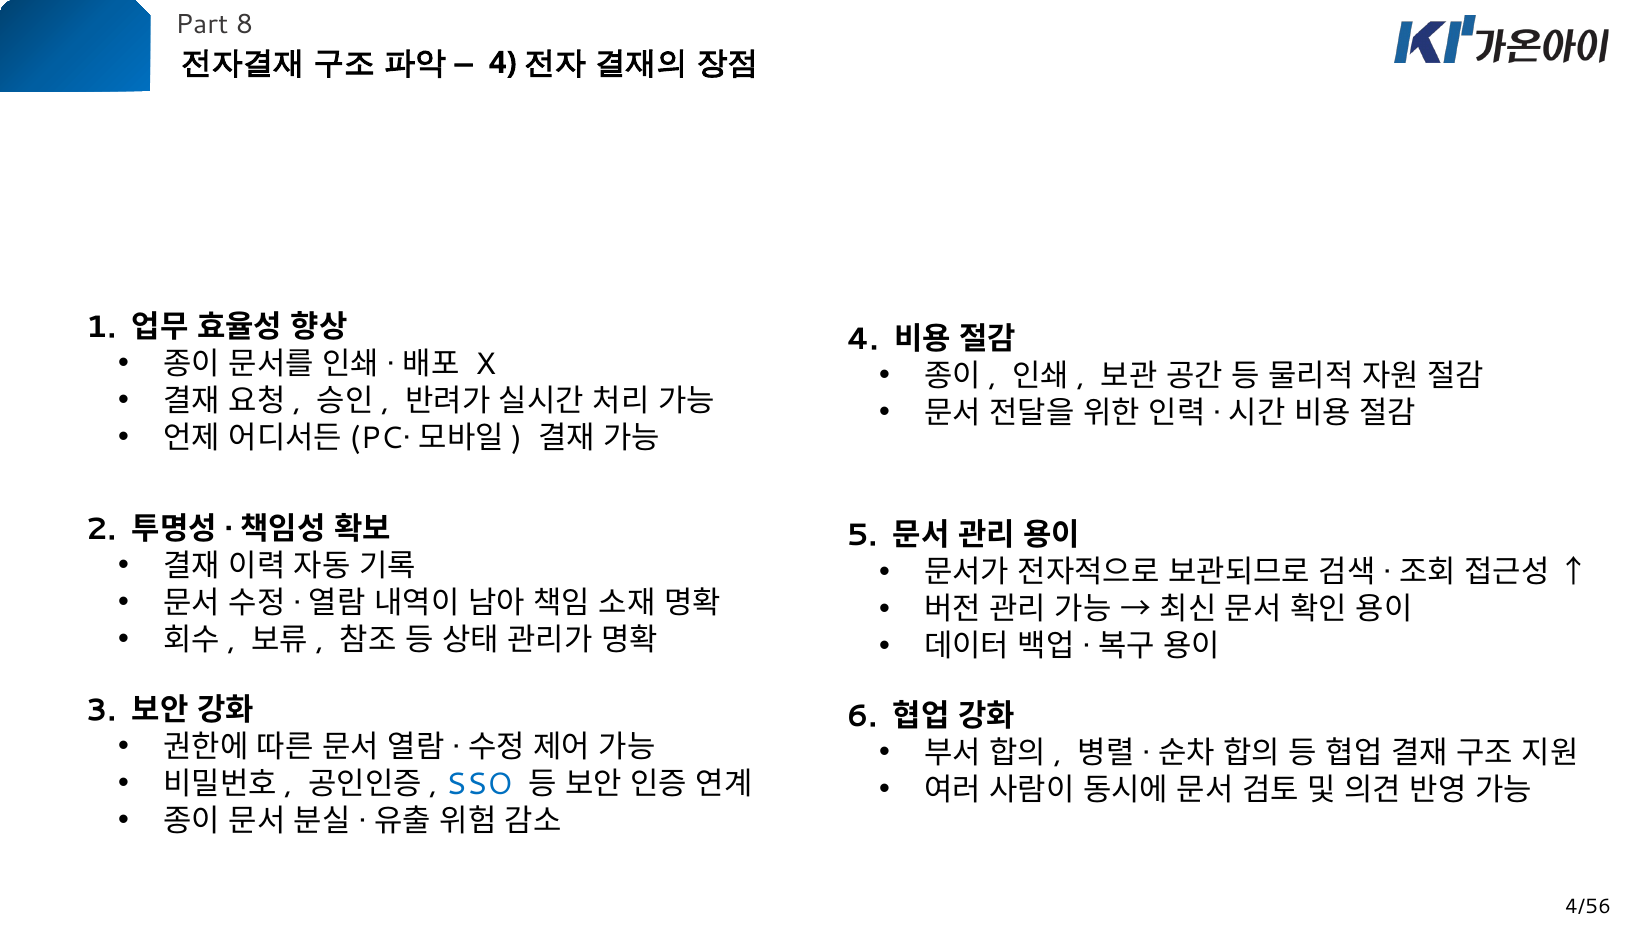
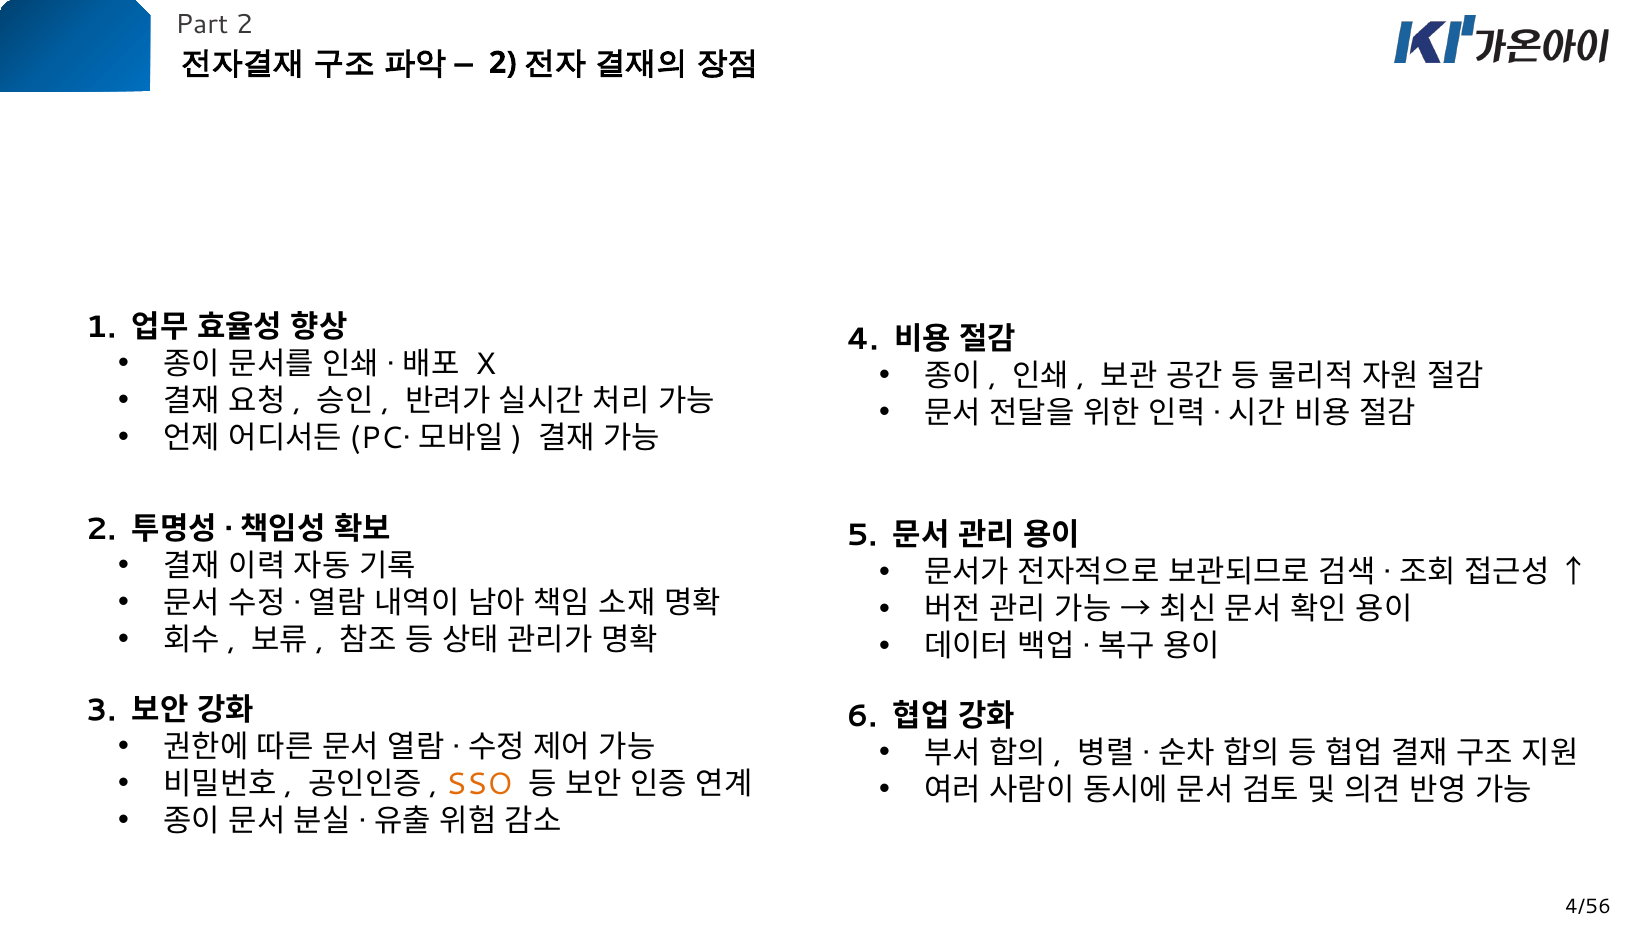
Part 8: 8 -> 2
4 at (503, 63): 4 -> 2
SSO colour: blue -> orange
